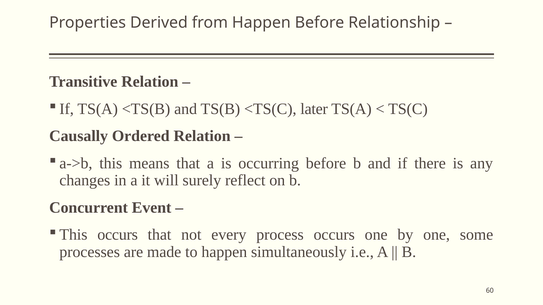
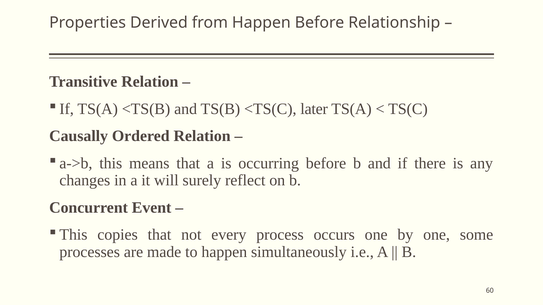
occurs at (118, 235): occurs -> copies
